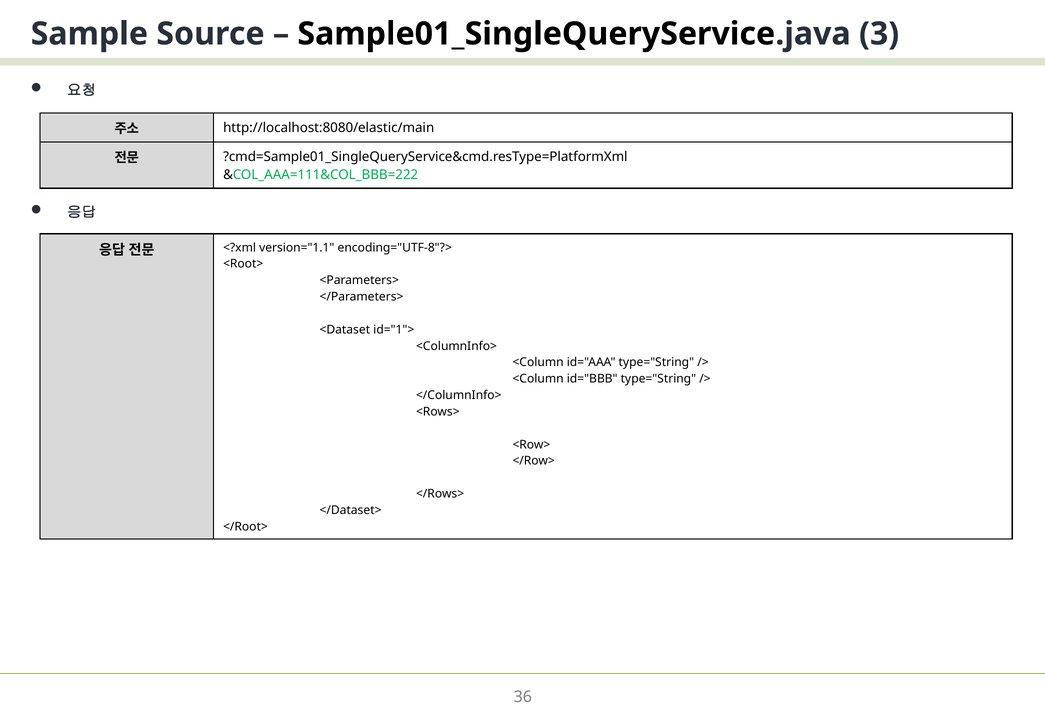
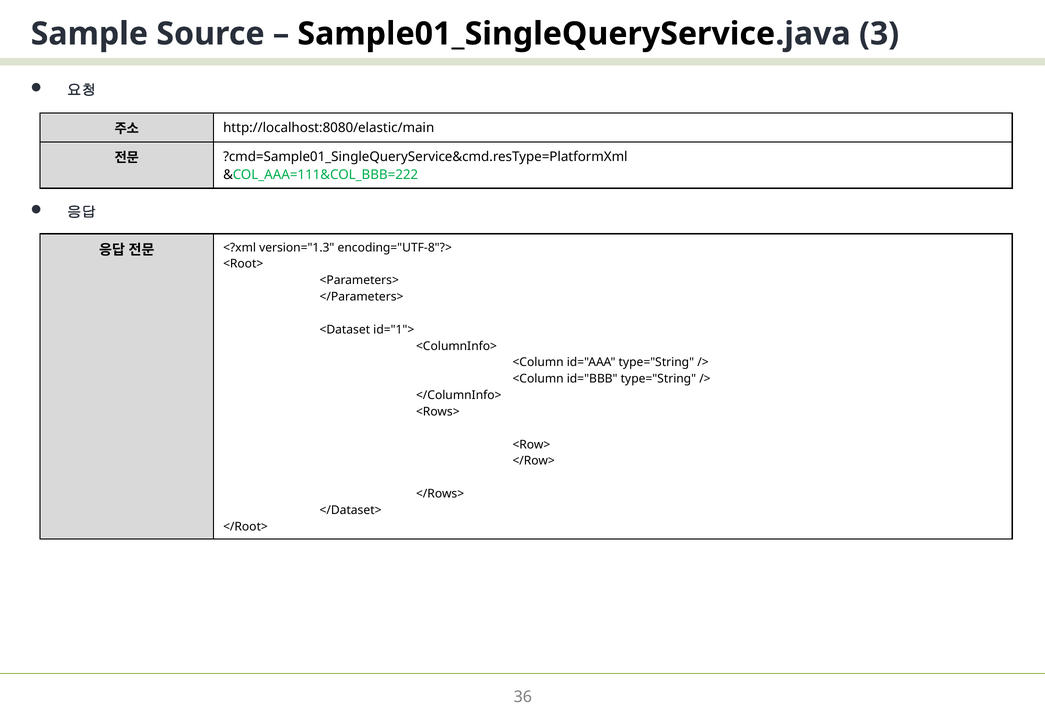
version="1.1: version="1.1 -> version="1.3
